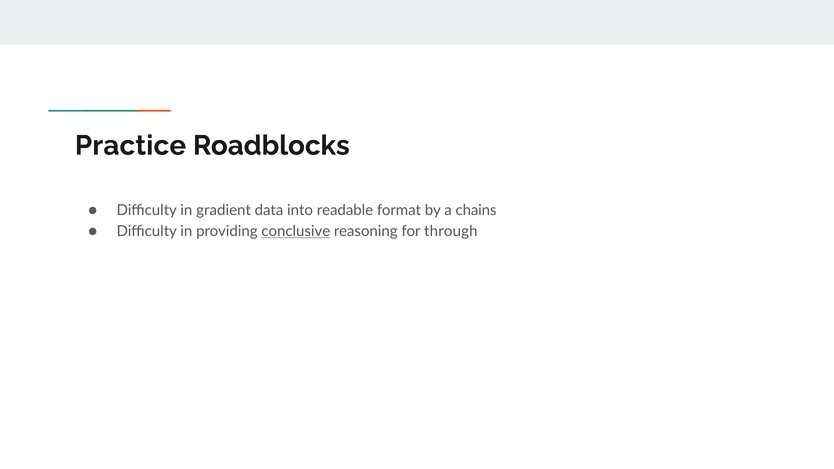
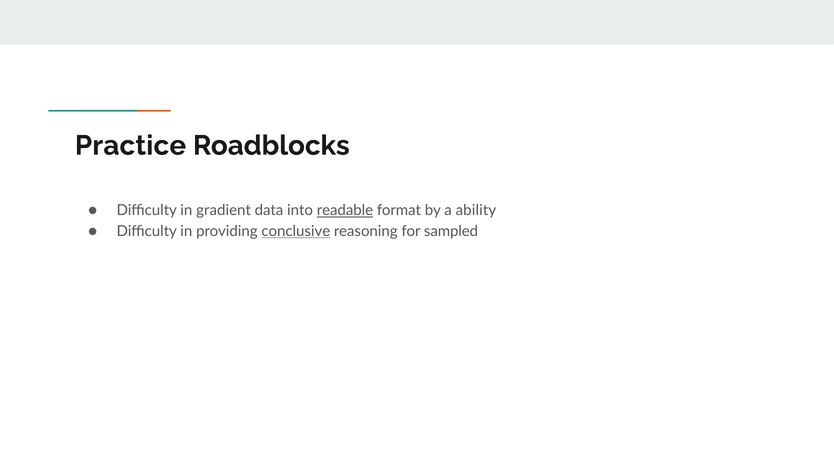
readable underline: none -> present
chains: chains -> ability
through: through -> sampled
